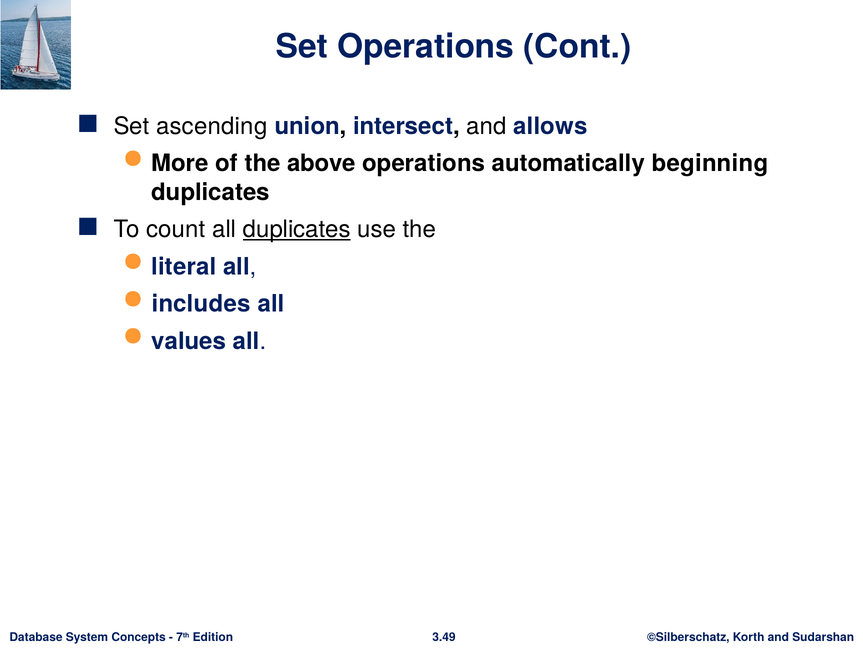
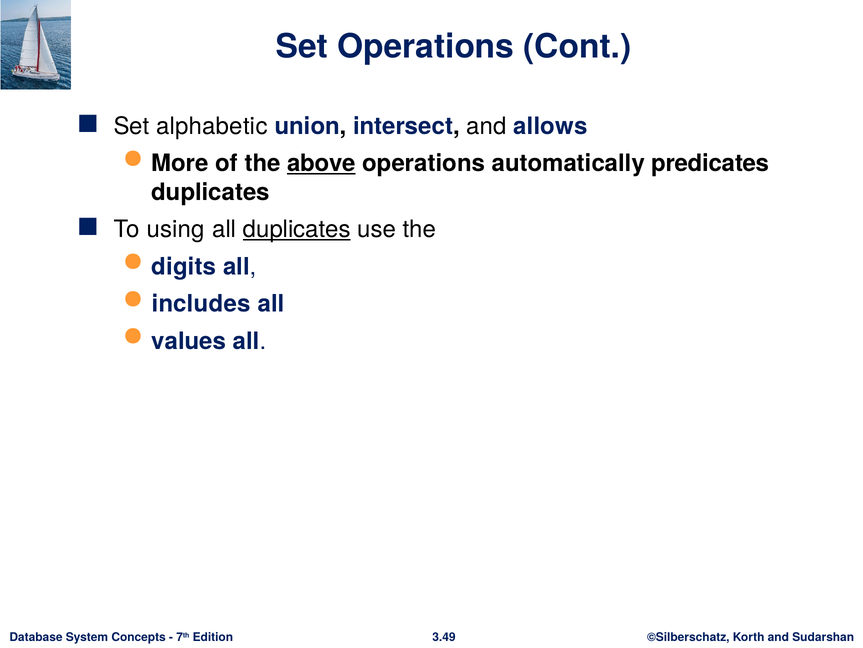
ascending: ascending -> alphabetic
above underline: none -> present
beginning: beginning -> predicates
count: count -> using
literal: literal -> digits
